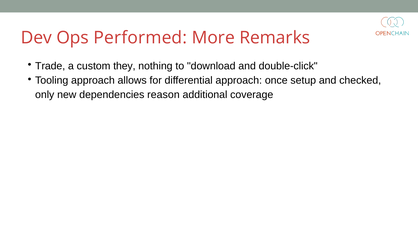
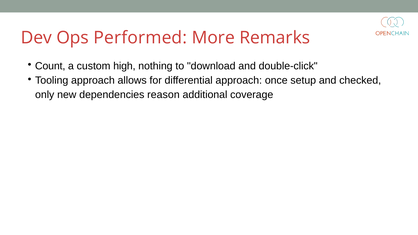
Trade: Trade -> Count
they: they -> high
